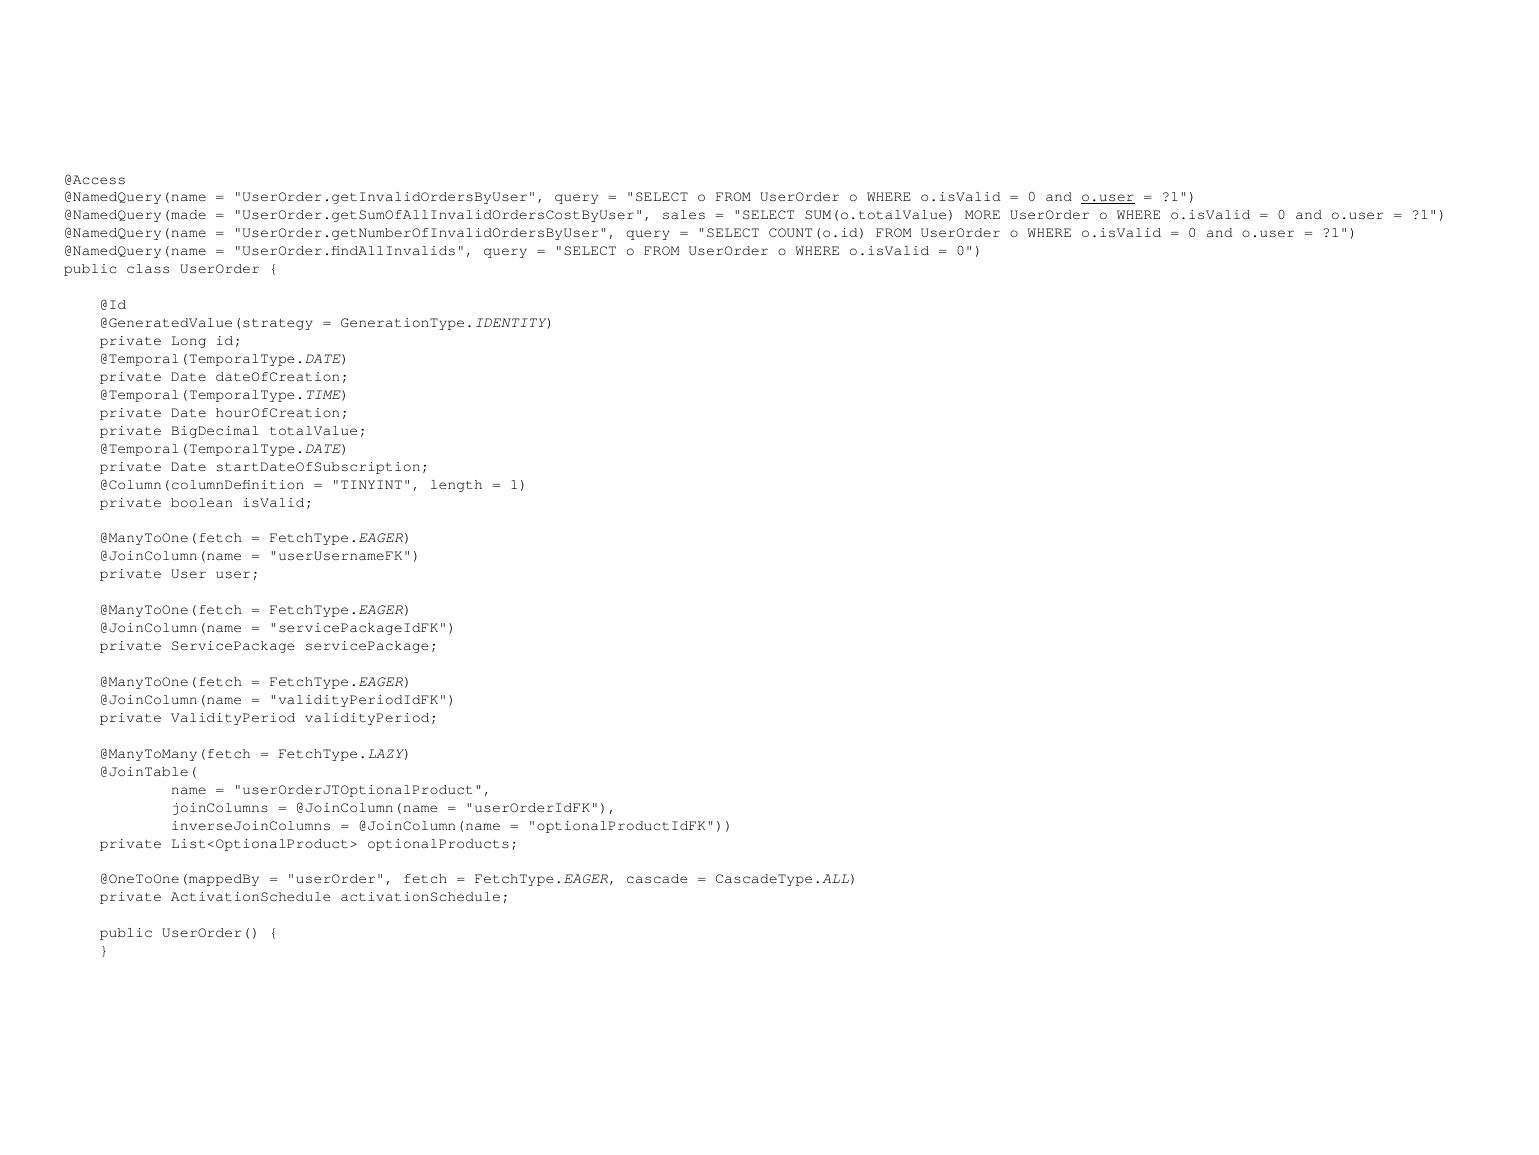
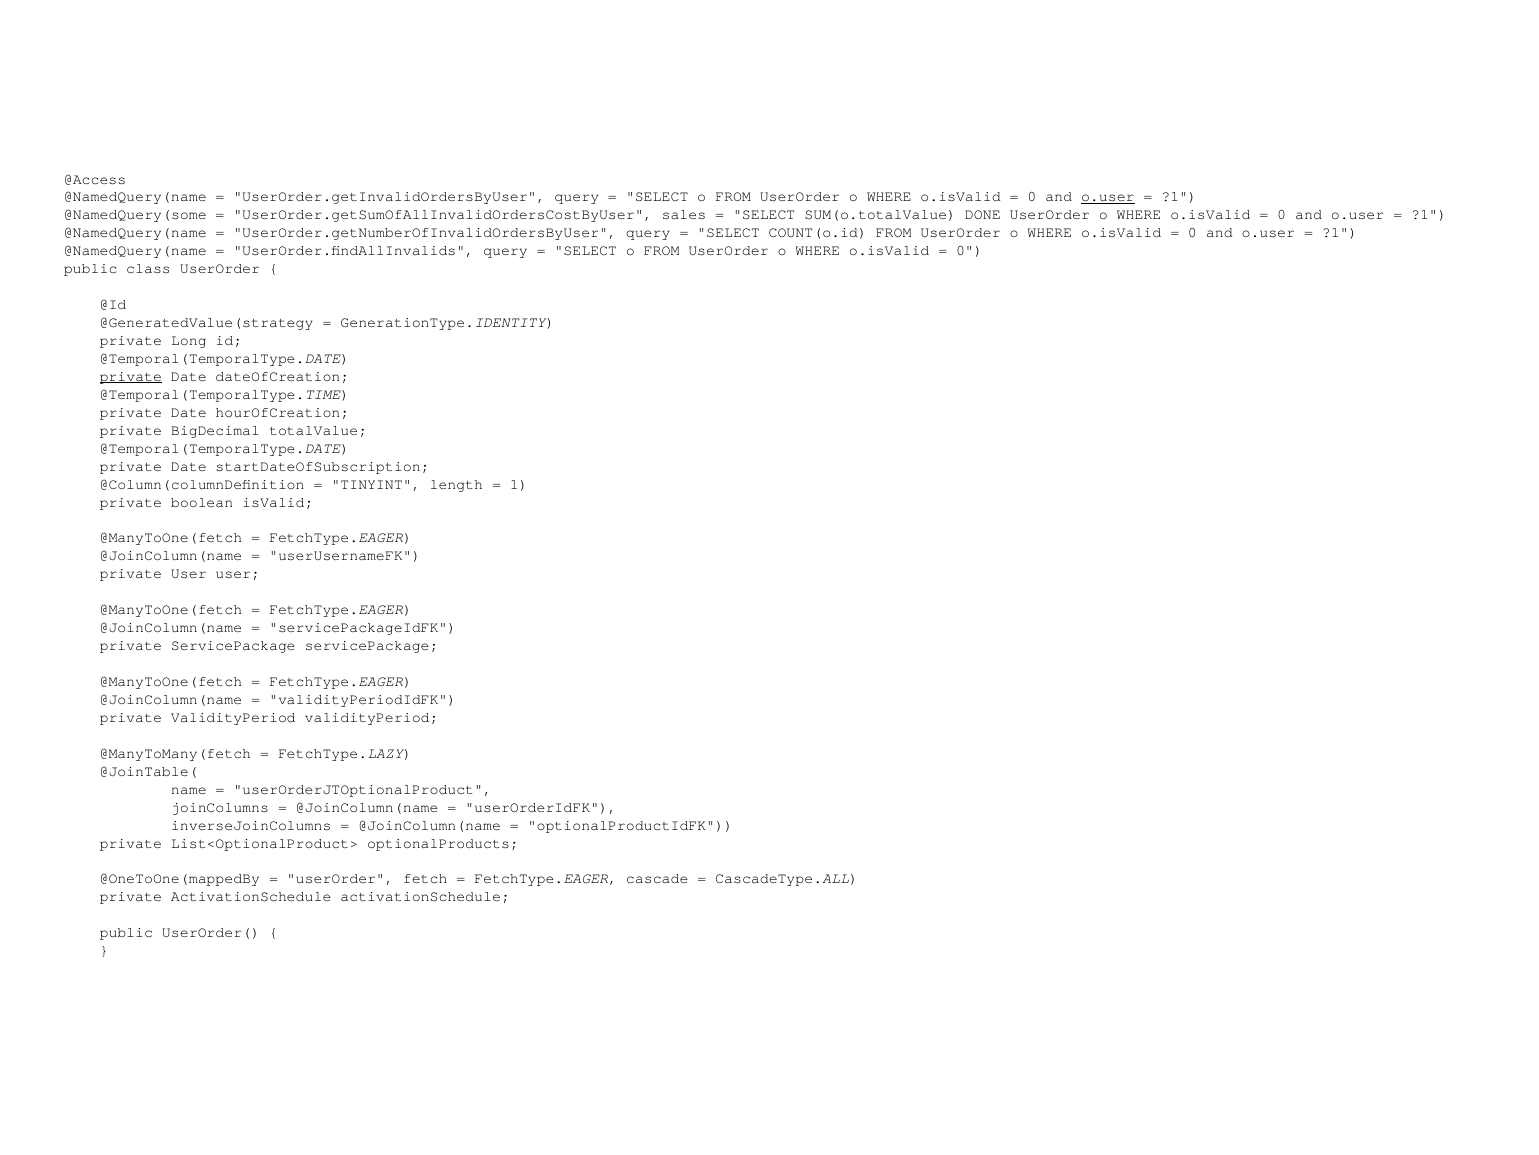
@NamedQuery(made: @NamedQuery(made -> @NamedQuery(some
MORE: MORE -> DONE
private at (131, 376) underline: none -> present
